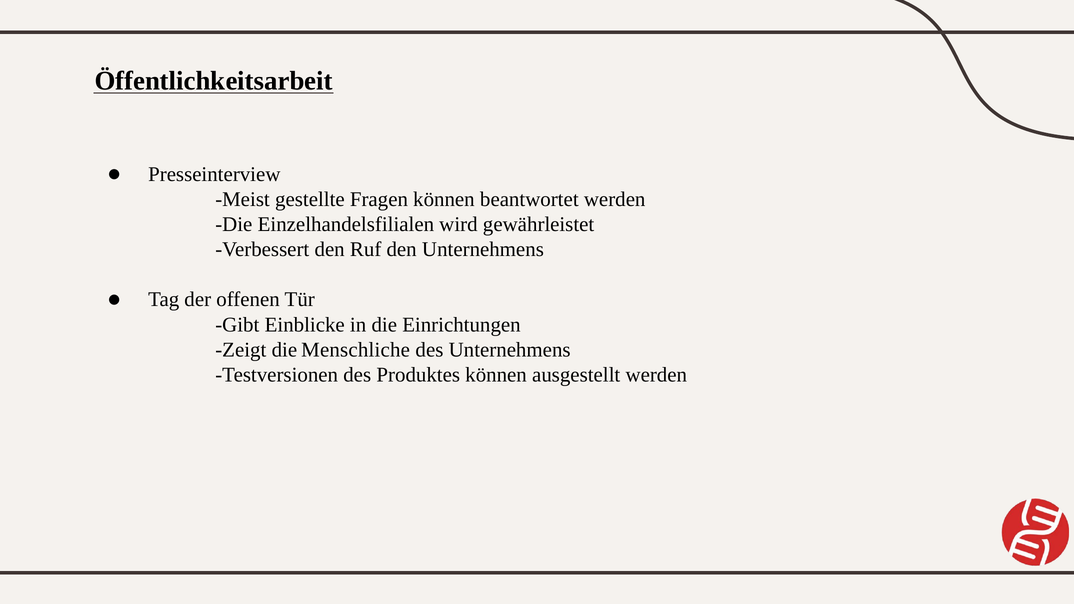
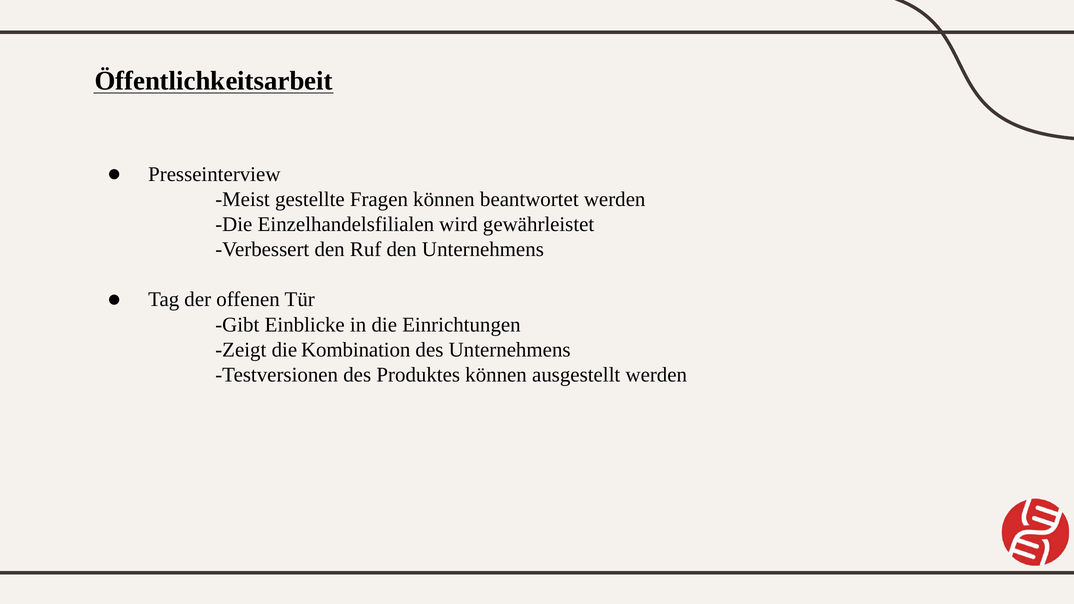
Menschliche: Menschliche -> Kombination
